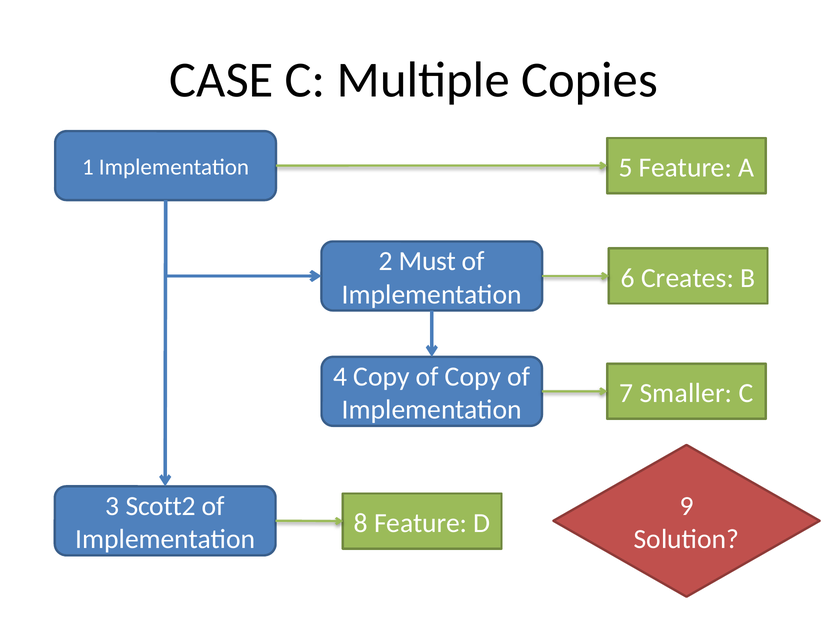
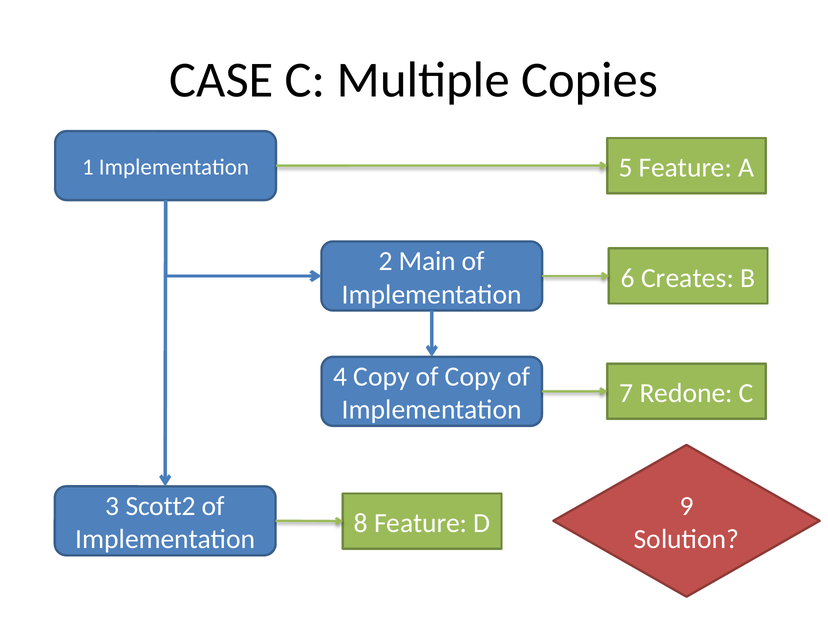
Must: Must -> Main
Smaller: Smaller -> Redone
